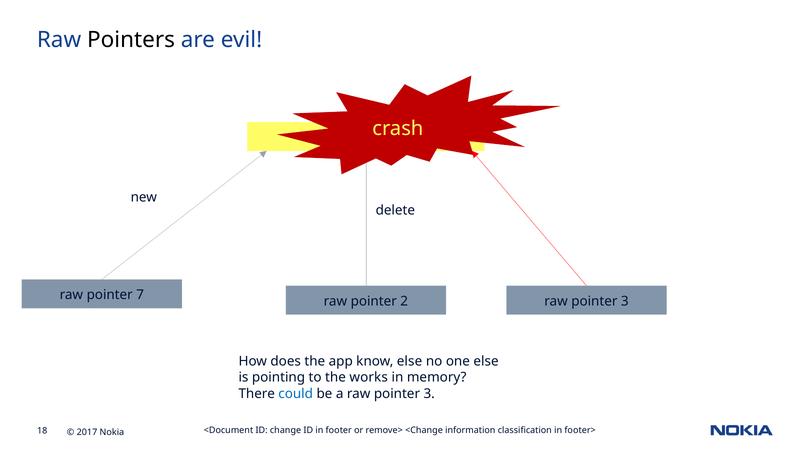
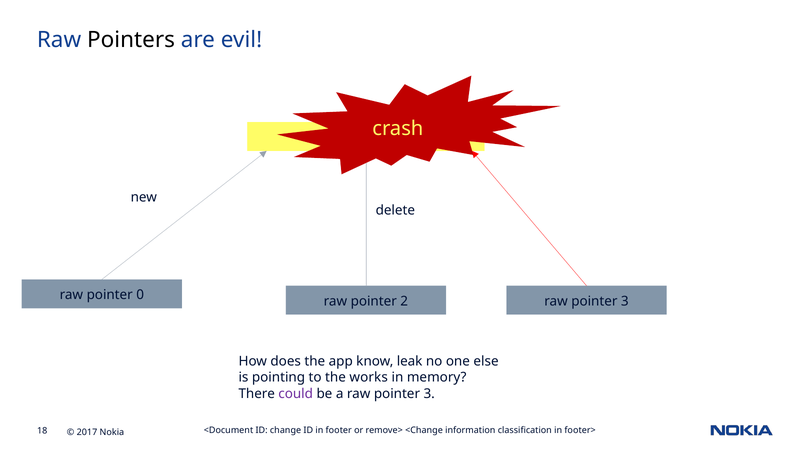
7: 7 -> 0
know else: else -> leak
could colour: blue -> purple
